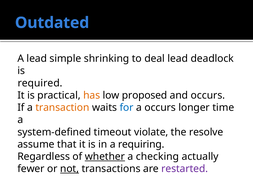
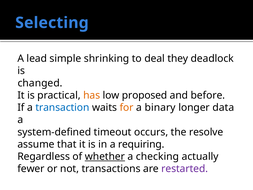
Outdated: Outdated -> Selecting
deal lead: lead -> they
required: required -> changed
and occurs: occurs -> before
transaction colour: orange -> blue
for colour: blue -> orange
a occurs: occurs -> binary
time: time -> data
violate: violate -> occurs
not underline: present -> none
